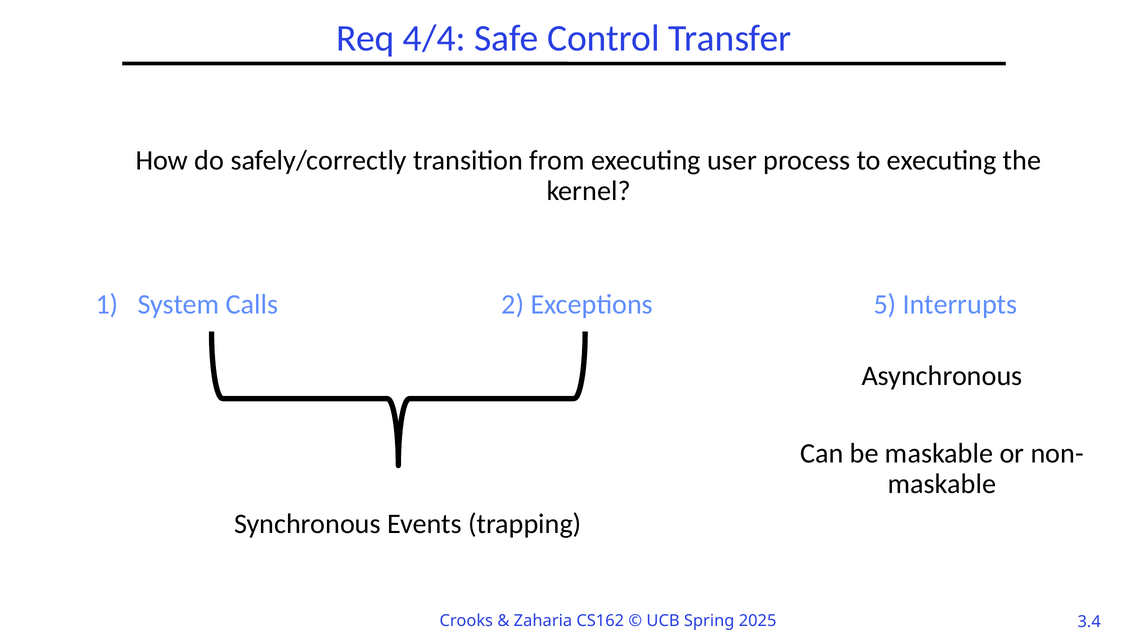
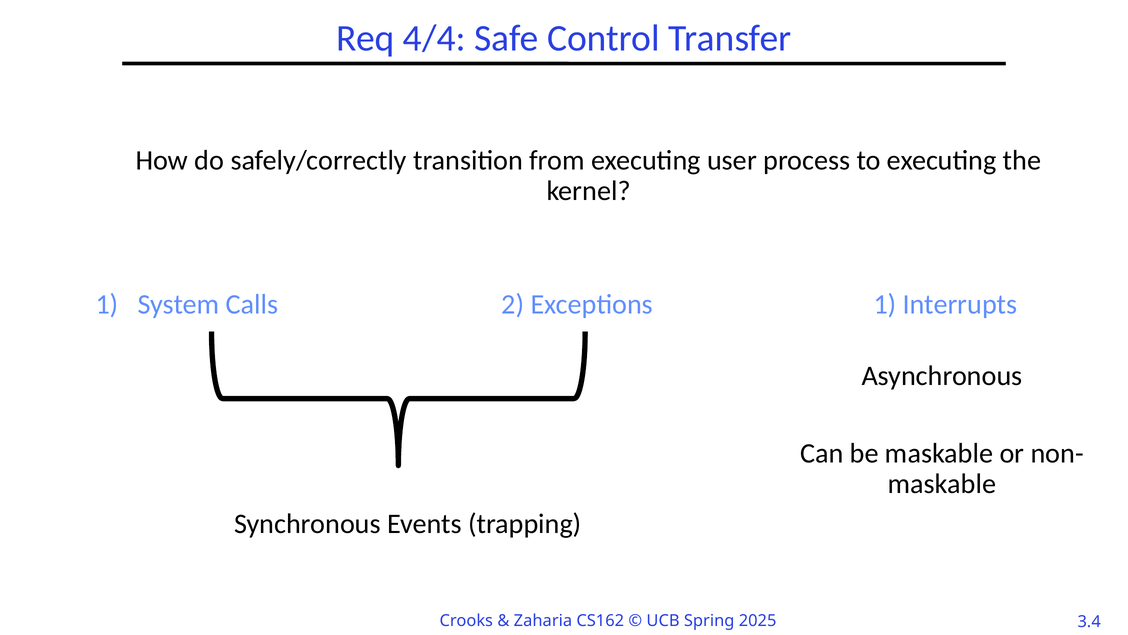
Calls 5: 5 -> 1
